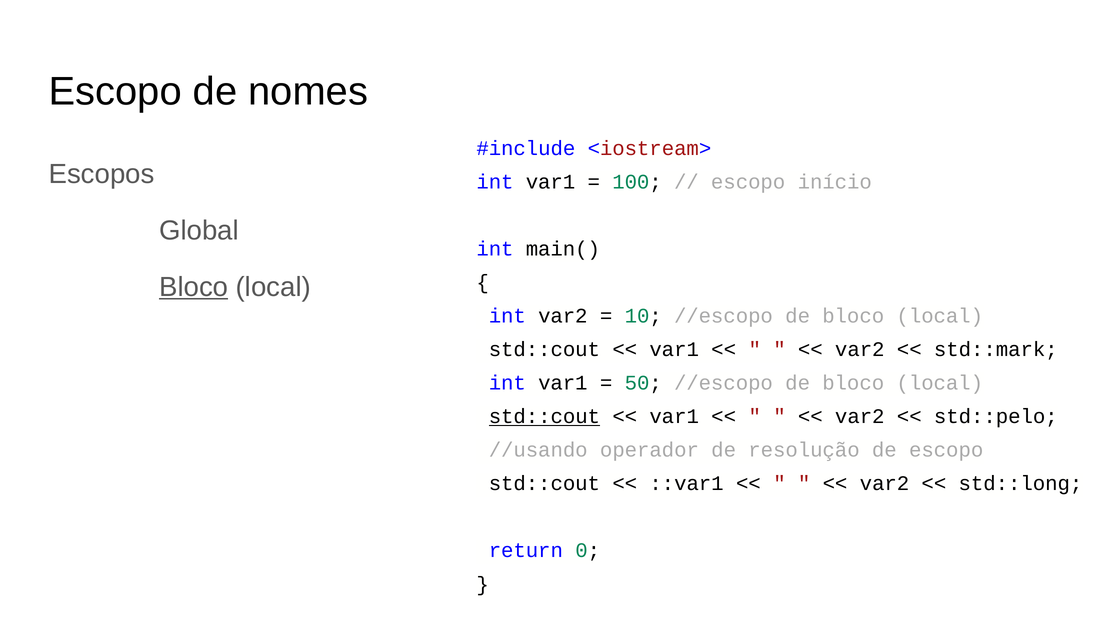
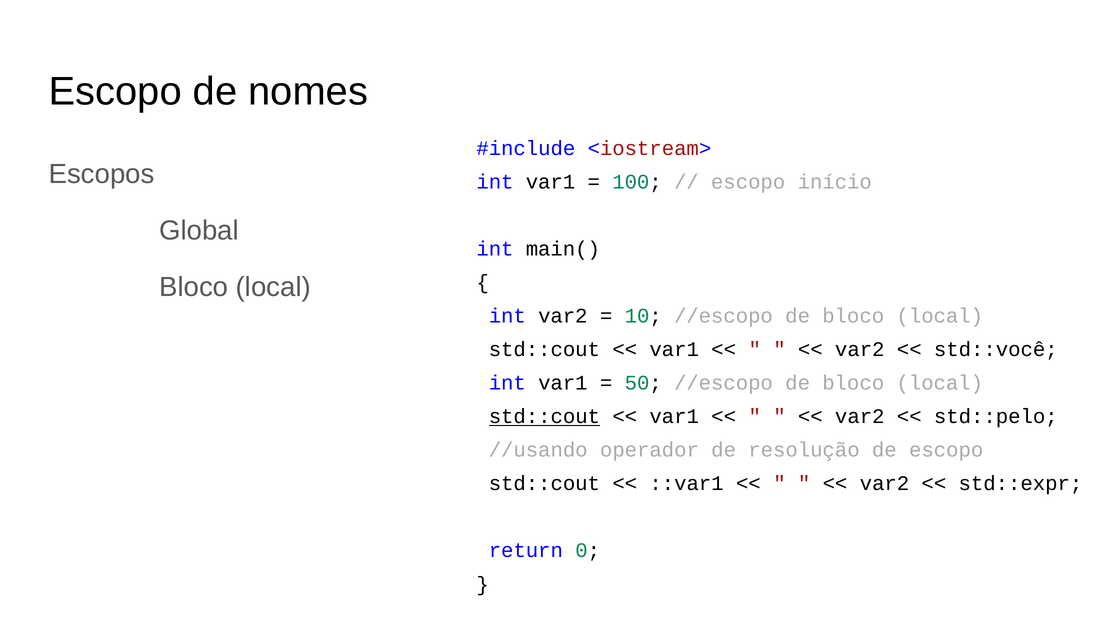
Bloco at (194, 287) underline: present -> none
std::mark: std::mark -> std::você
std::long: std::long -> std::expr
